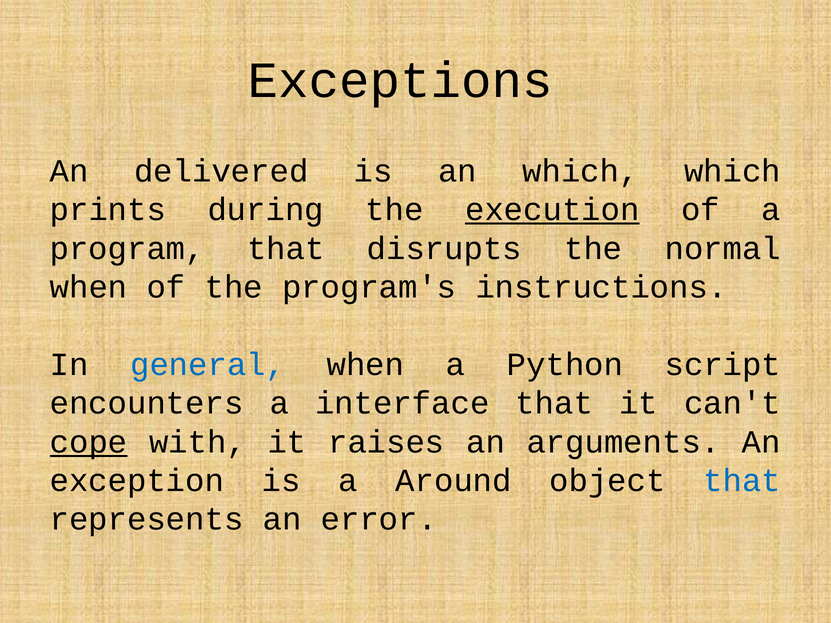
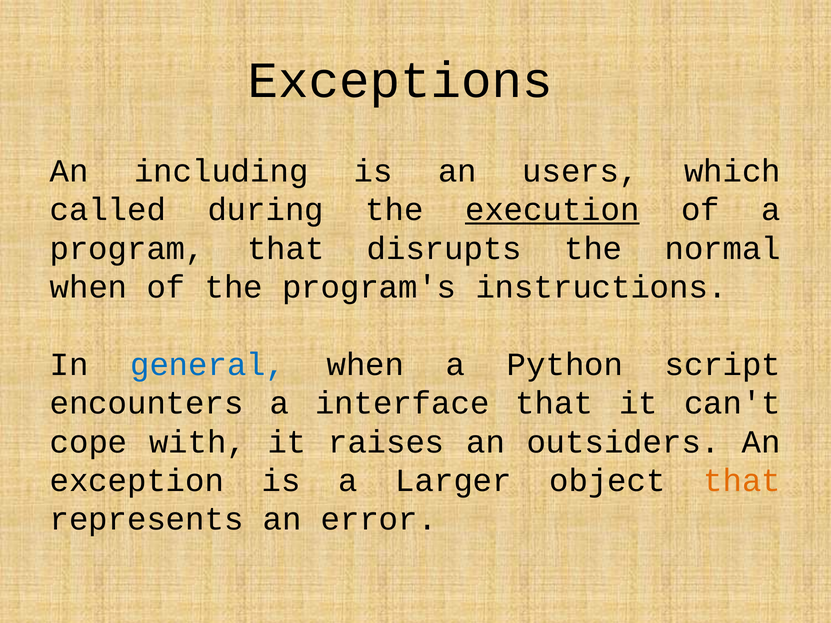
delivered: delivered -> including
an which: which -> users
prints: prints -> called
cope underline: present -> none
arguments: arguments -> outsiders
Around: Around -> Larger
that at (742, 481) colour: blue -> orange
